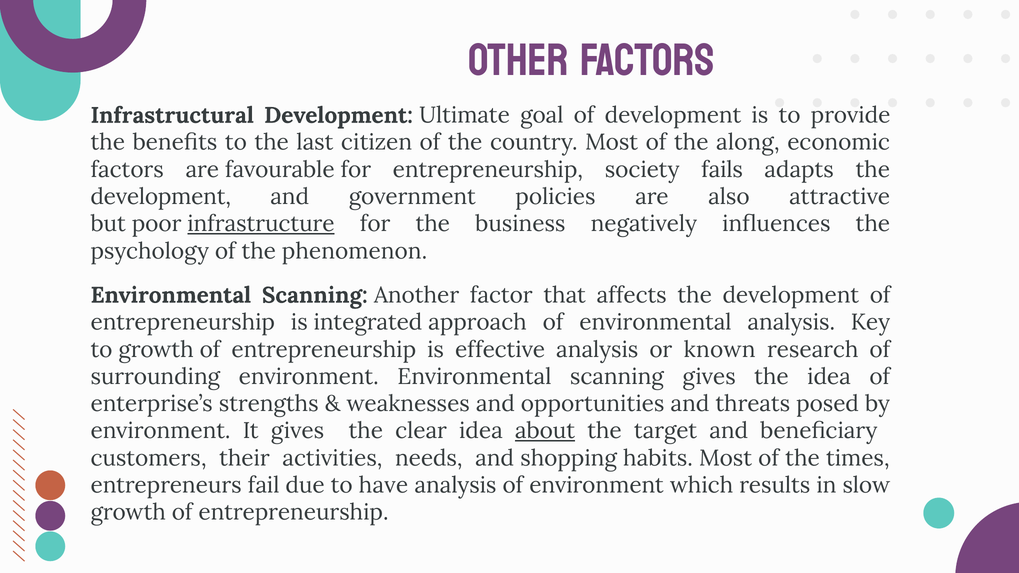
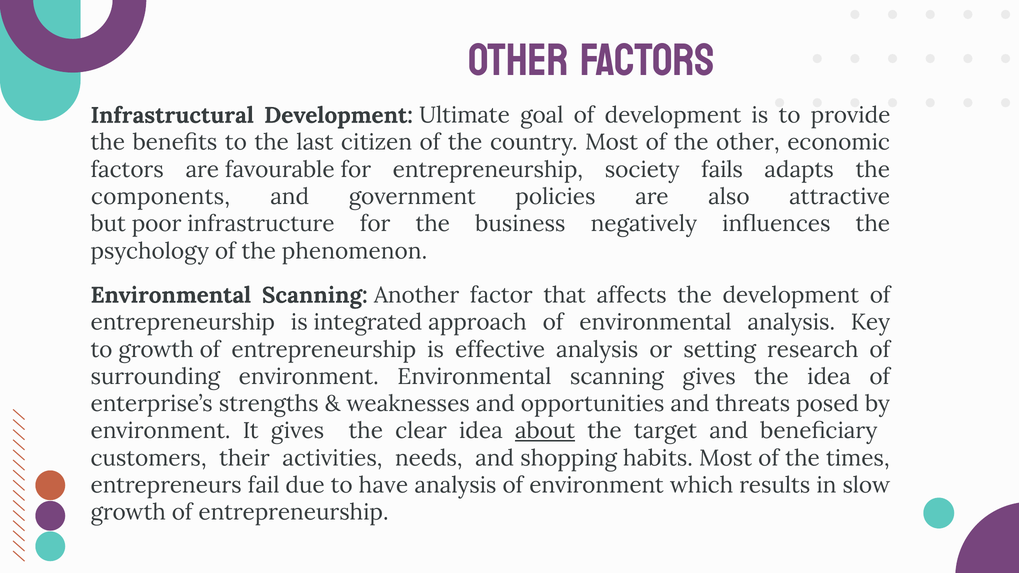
the along: along -> other
development at (161, 197): development -> components
infrastructure underline: present -> none
known: known -> setting
